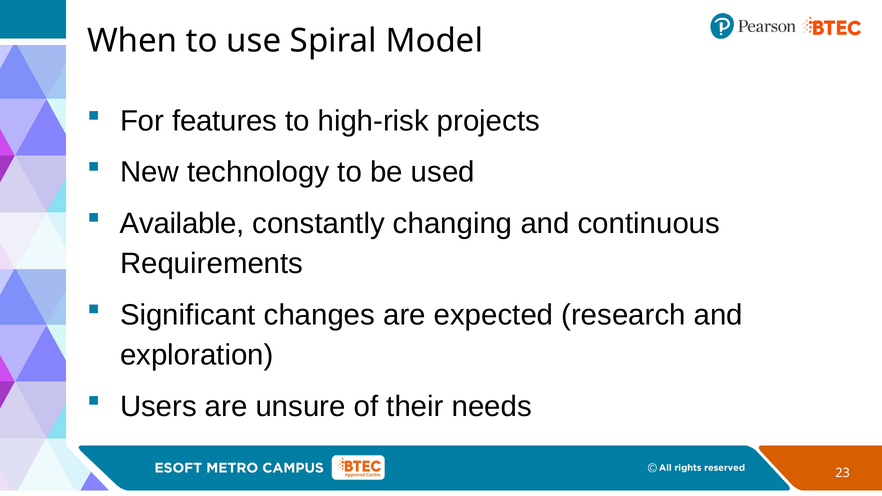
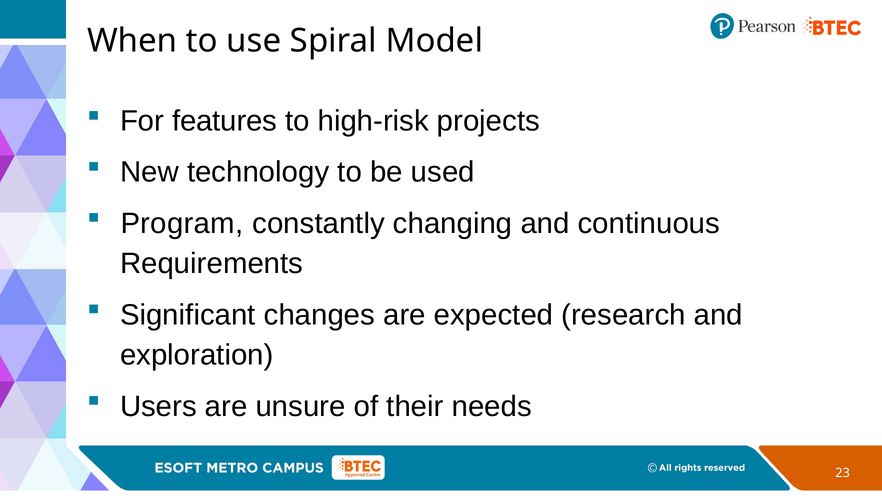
Available: Available -> Program
